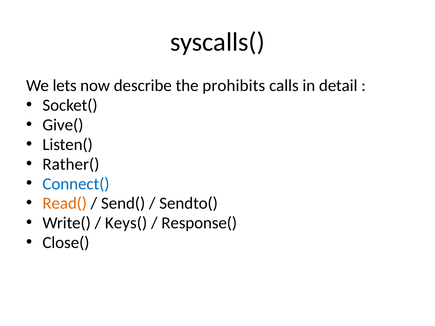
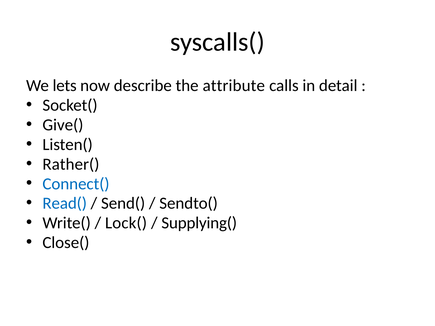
prohibits: prohibits -> attribute
Read( colour: orange -> blue
Keys(: Keys( -> Lock(
Response(: Response( -> Supplying(
